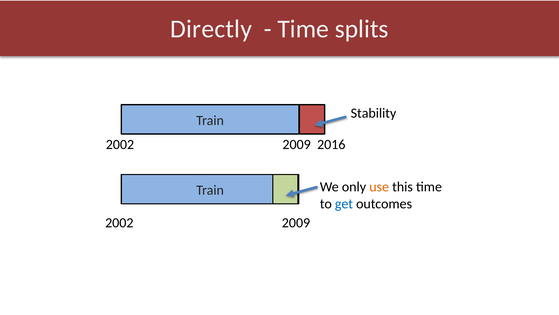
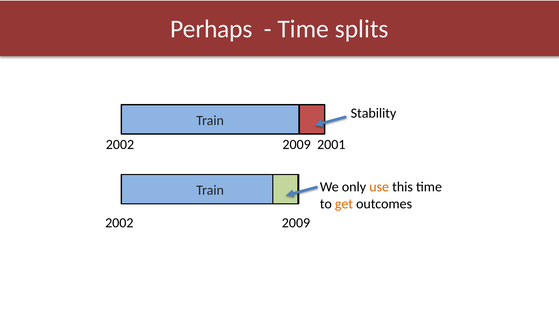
Directly: Directly -> Perhaps
2016: 2016 -> 2001
get colour: blue -> orange
